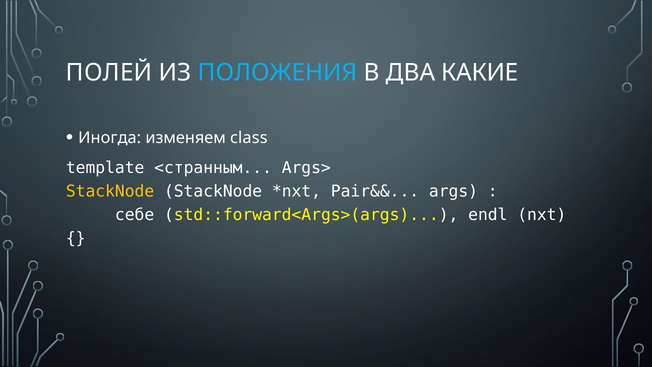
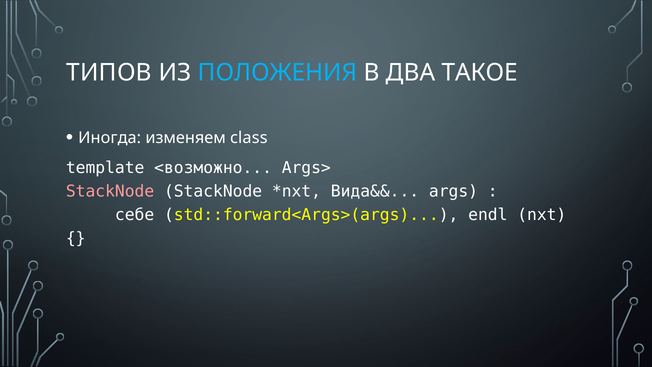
ПОЛЕЙ: ПОЛЕЙ -> ТИПОВ
КАКИЕ: КАКИЕ -> ТАКОЕ
<странным: <странным -> <возможно
StackNode at (110, 191) colour: yellow -> pink
Pair&&: Pair&& -> Вида&&
